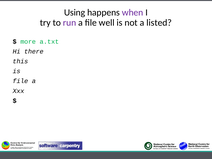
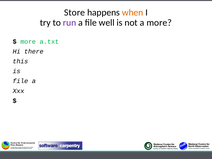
Using: Using -> Store
when colour: purple -> orange
a listed: listed -> more
